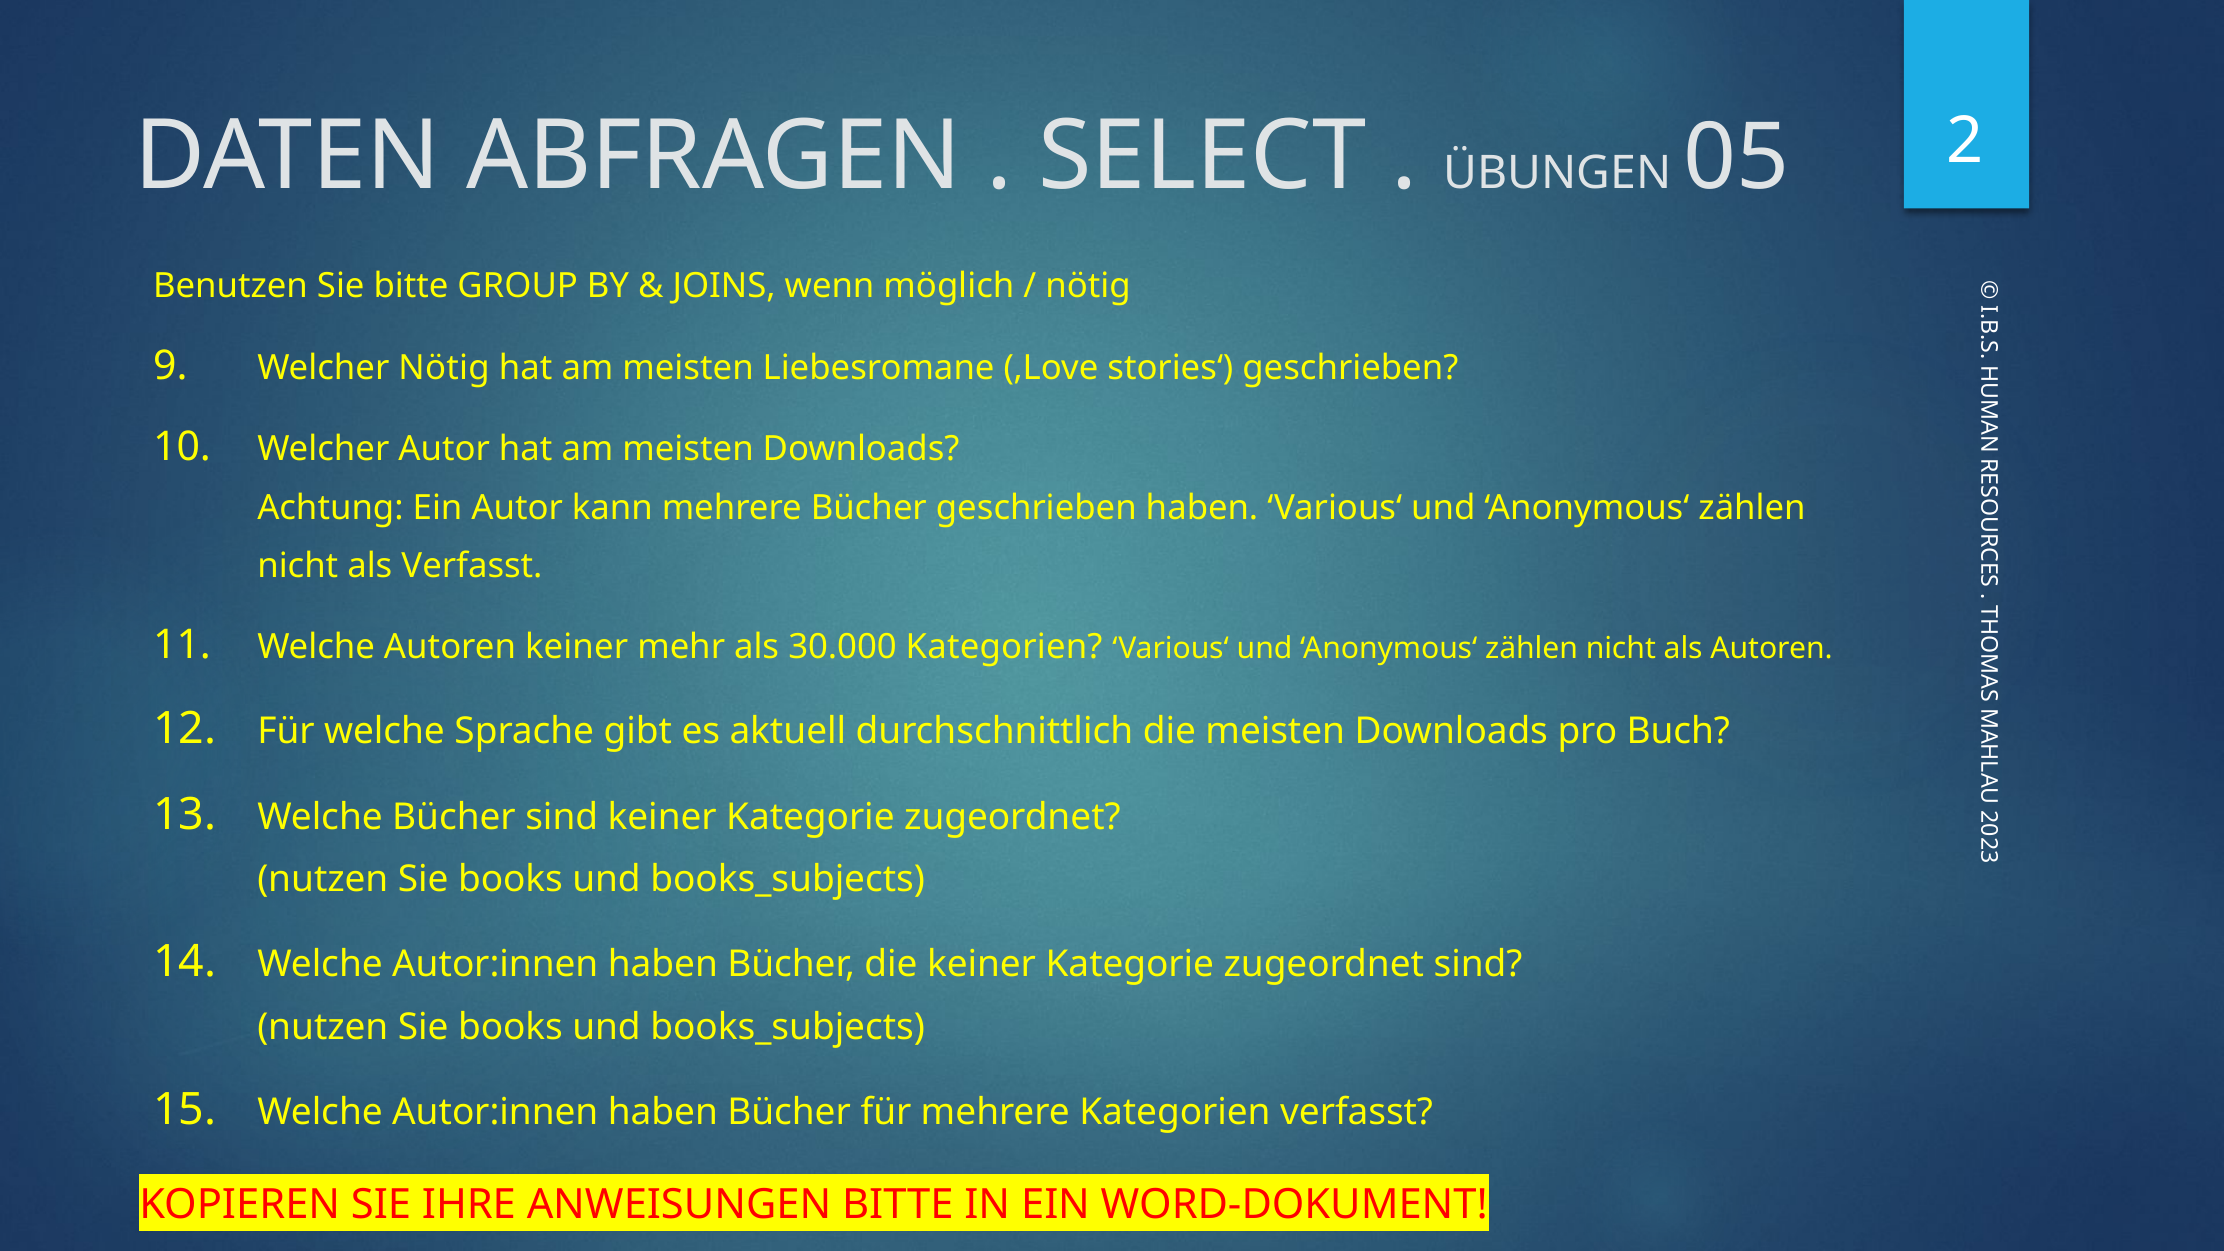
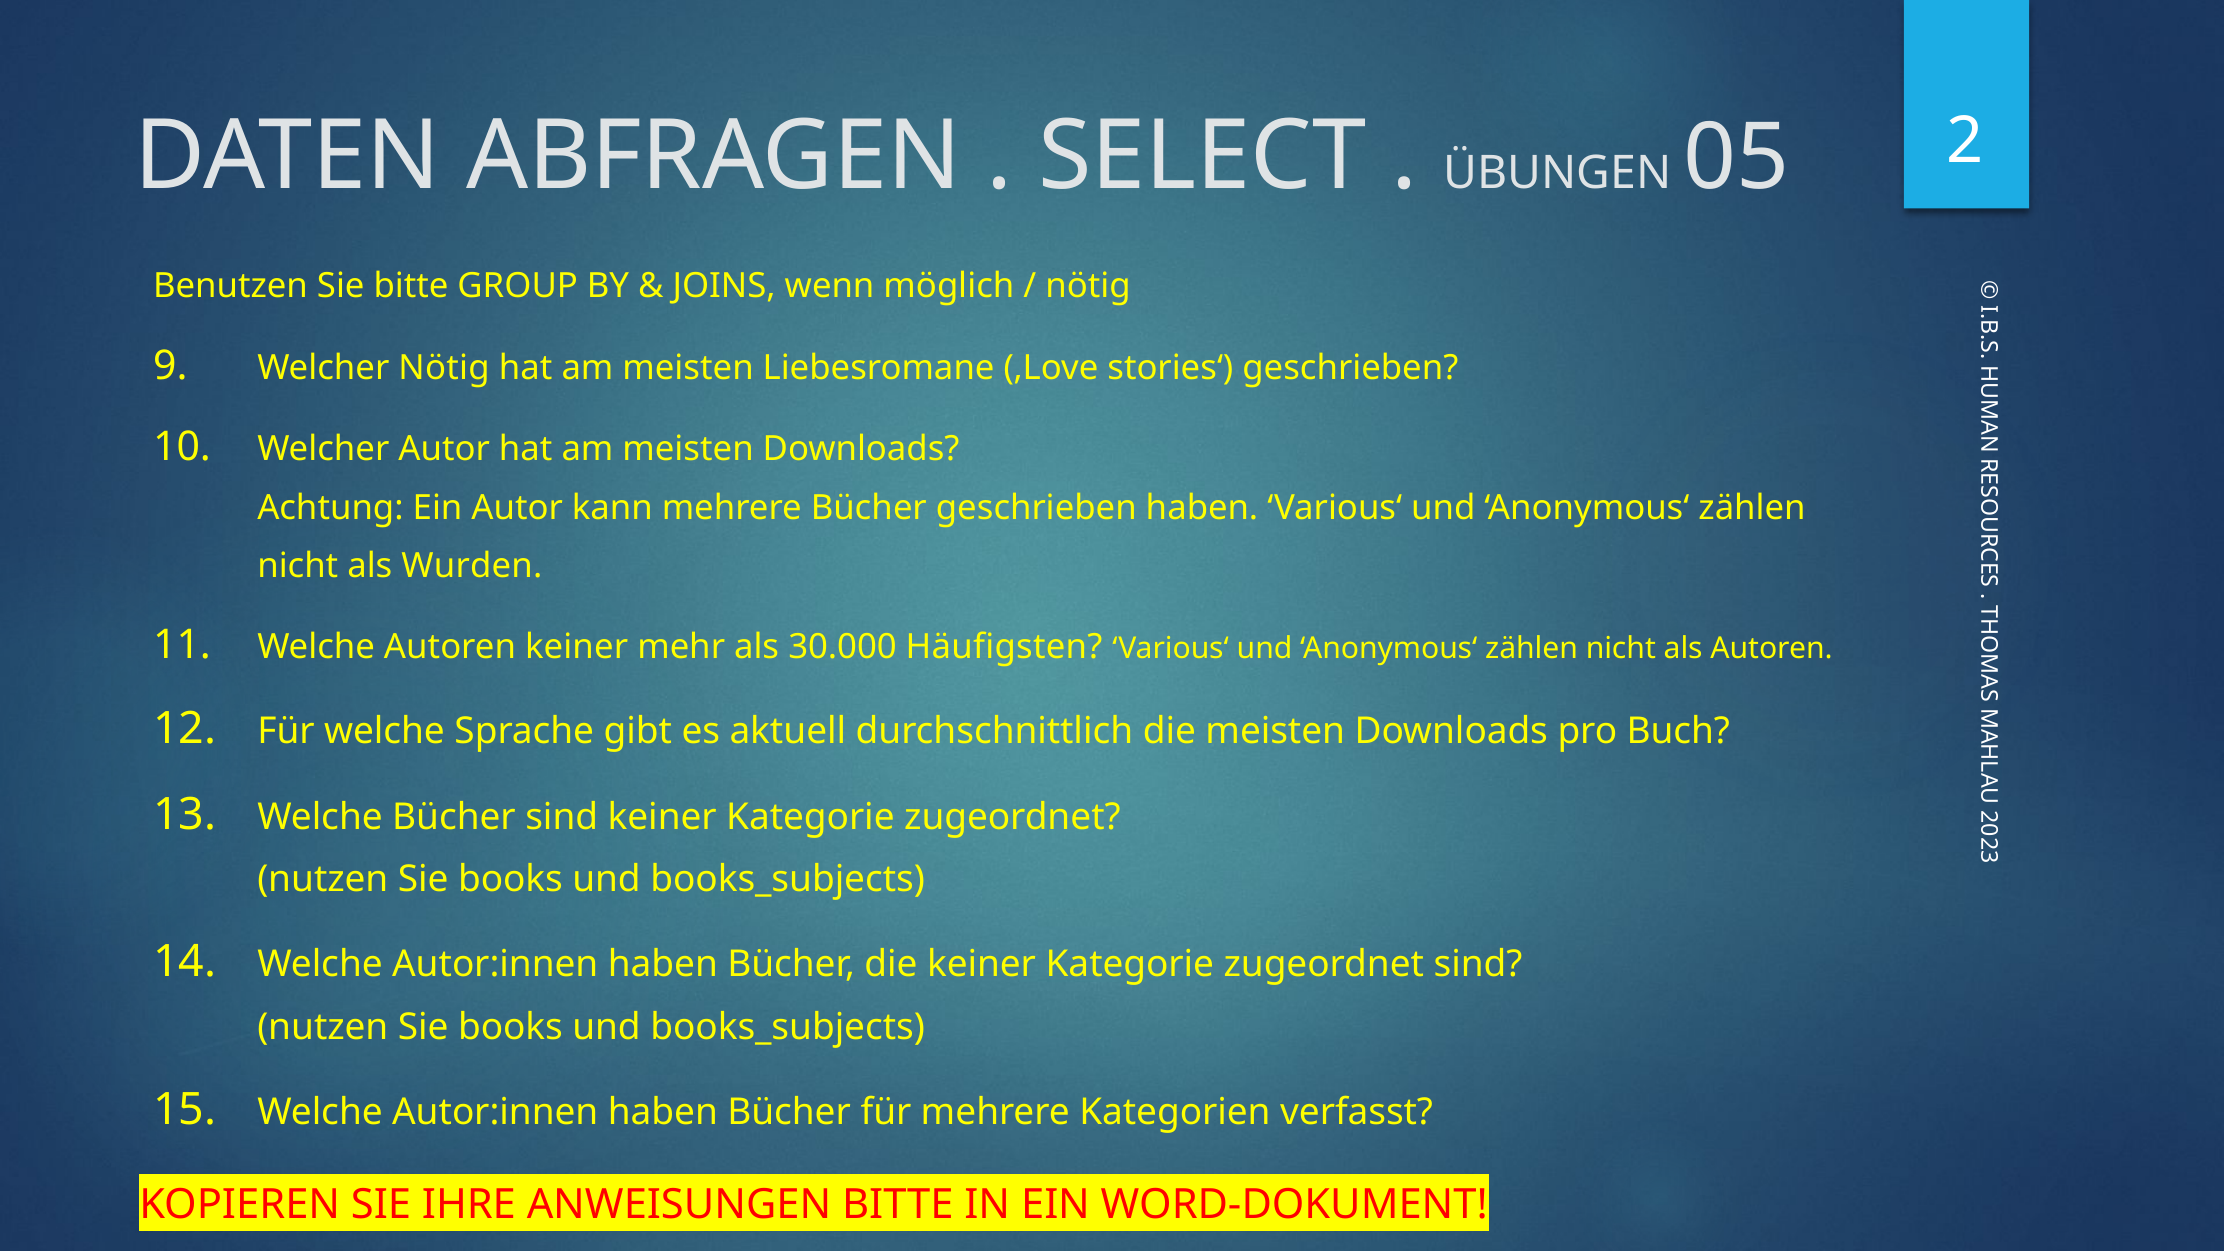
als Verfasst: Verfasst -> Wurden
30.000 Kategorien: Kategorien -> Häufigsten
